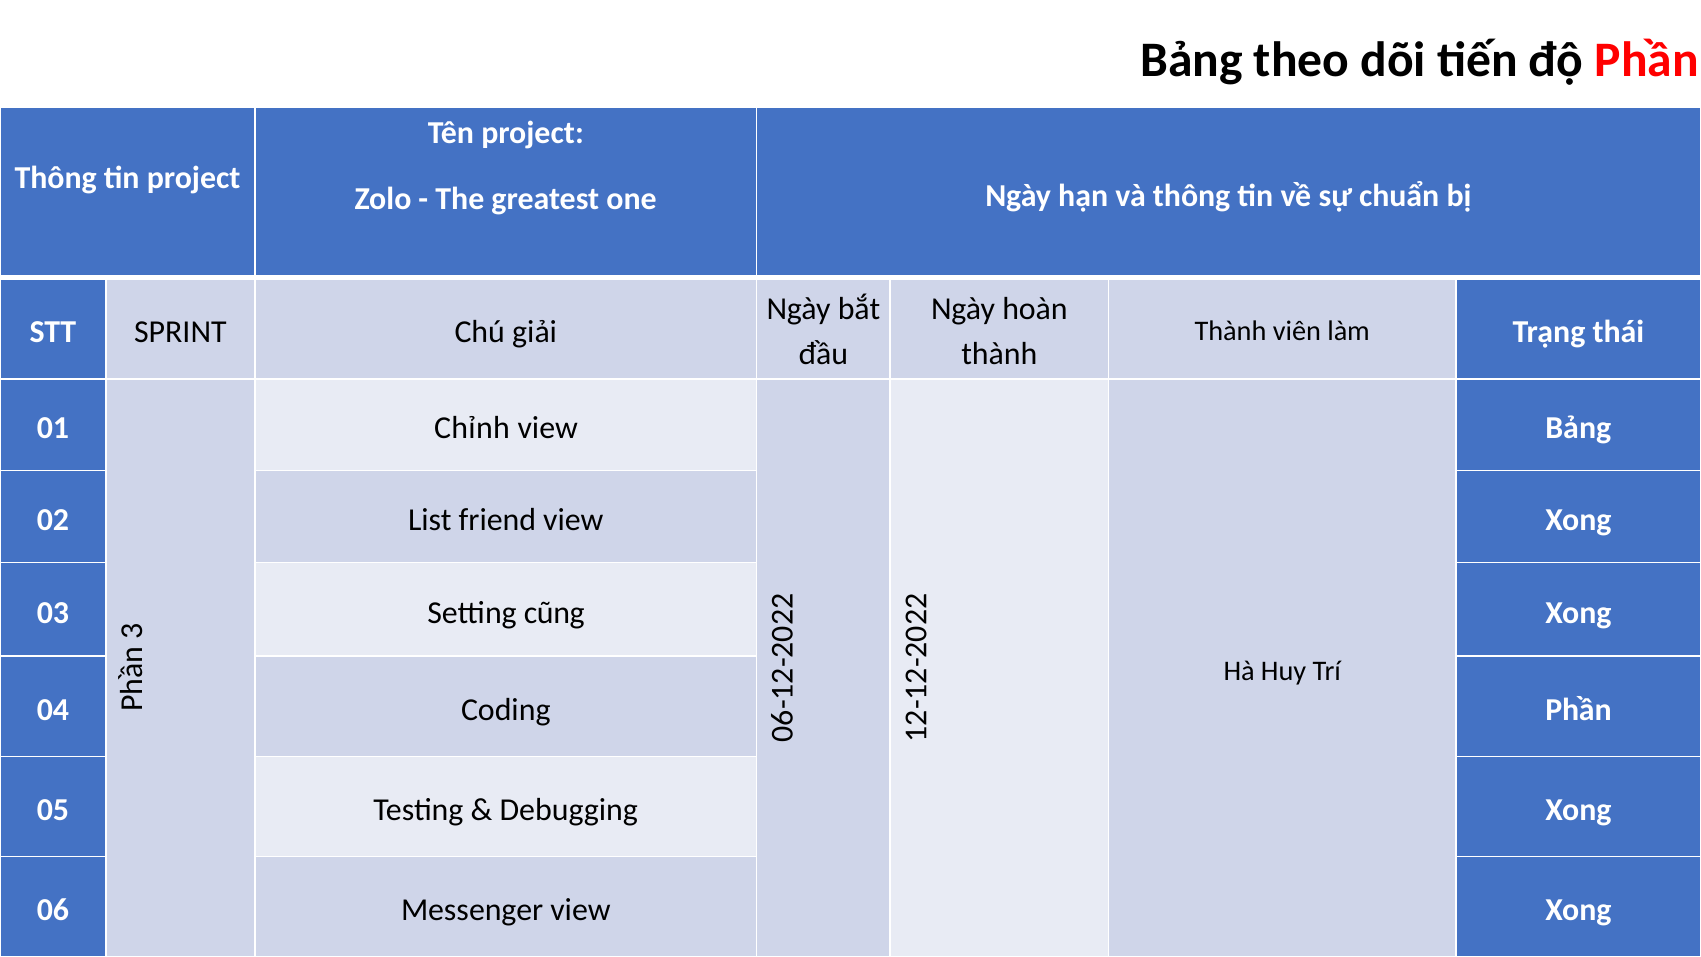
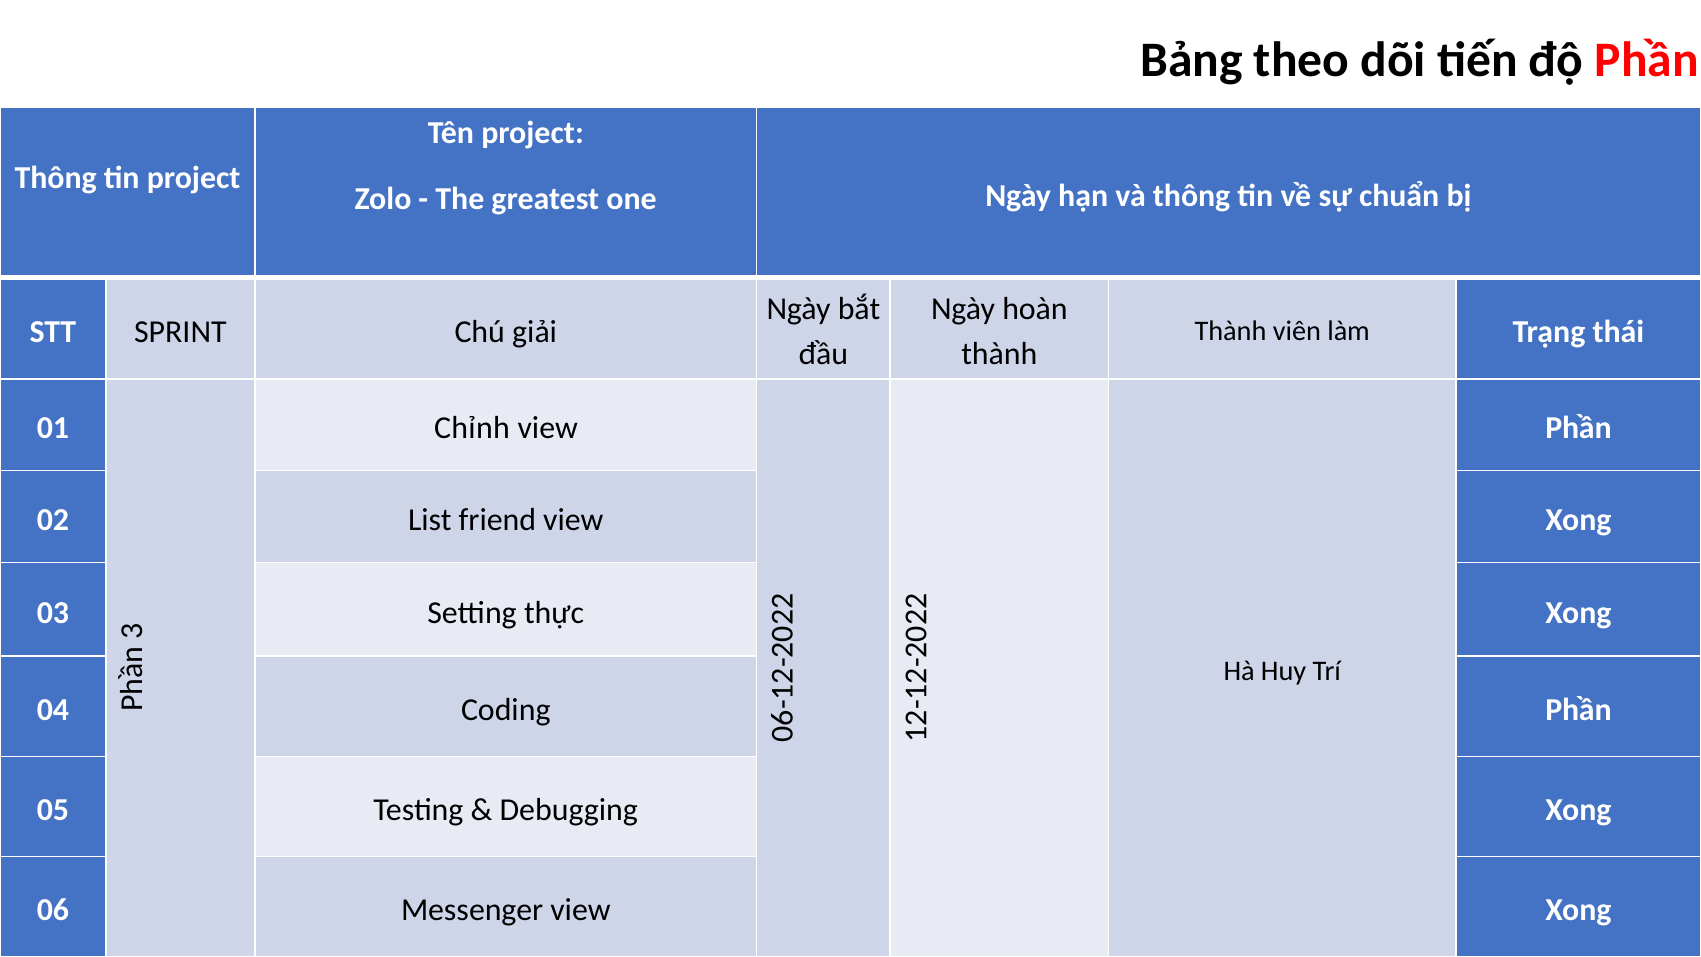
Bảng at (1578, 428): Bảng -> Phần
cũng: cũng -> thực
